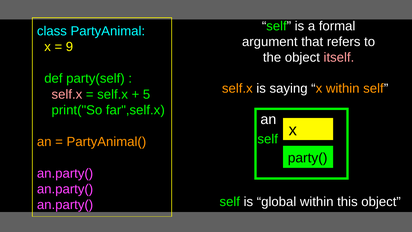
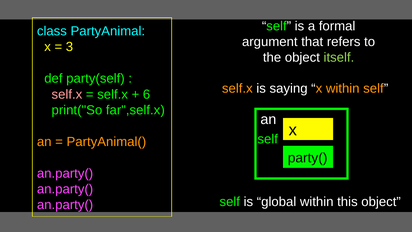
9: 9 -> 3
itself colour: pink -> light green
5: 5 -> 6
